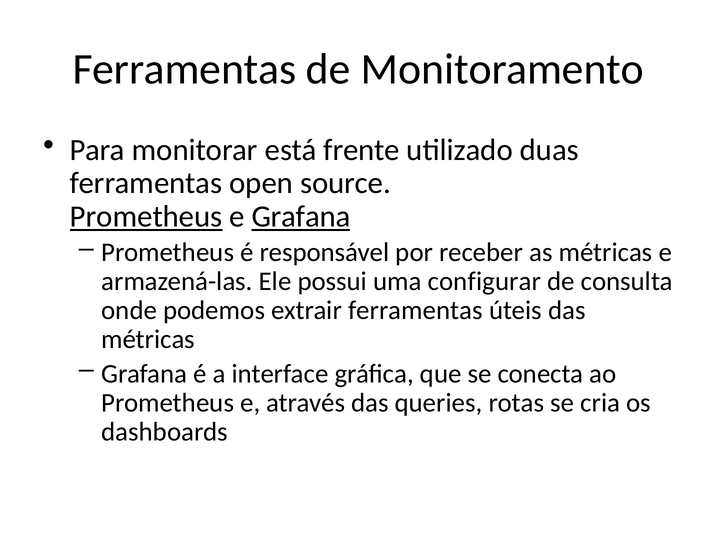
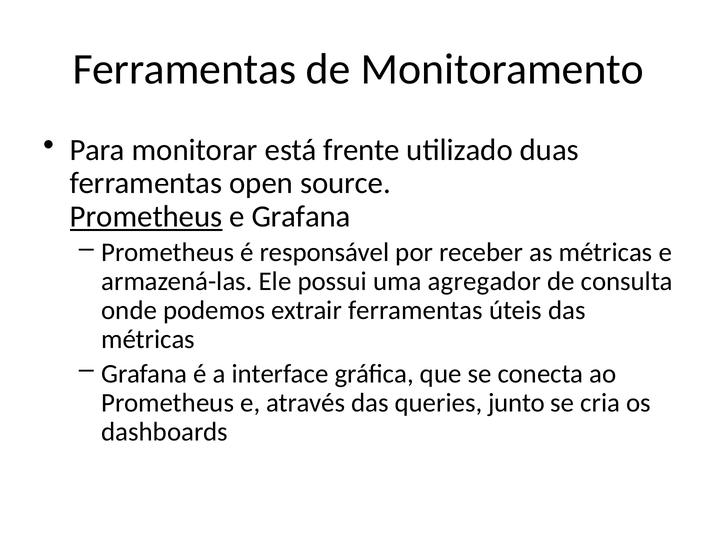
Grafana at (301, 216) underline: present -> none
configurar: configurar -> agregador
rotas: rotas -> junto
